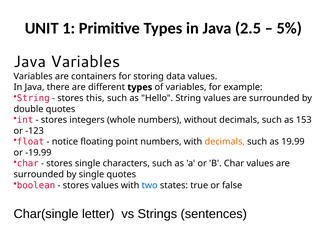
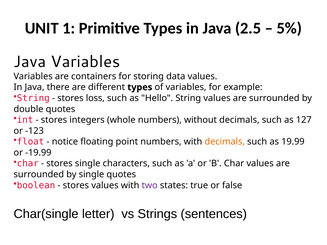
this: this -> loss
153: 153 -> 127
two colour: blue -> purple
